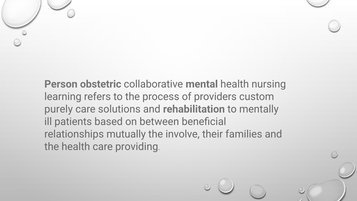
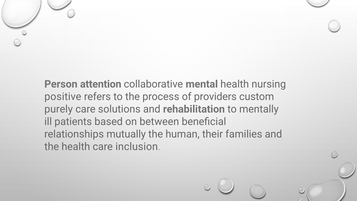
obstetric: obstetric -> attention
learning: learning -> positive
involve: involve -> human
providing: providing -> inclusion
